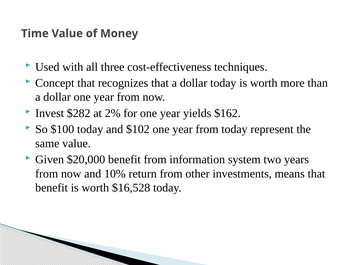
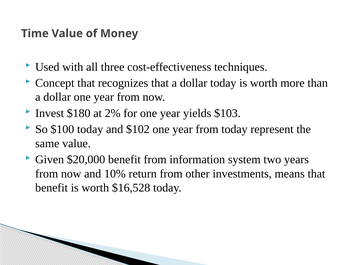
$282: $282 -> $180
$162: $162 -> $103
